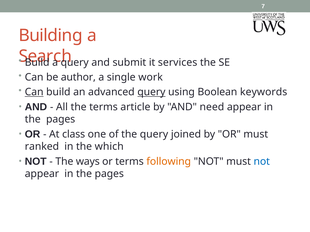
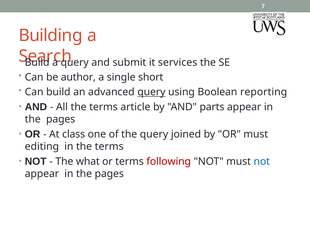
work: work -> short
Can at (34, 92) underline: present -> none
keywords: keywords -> reporting
need: need -> parts
ranked: ranked -> editing
in the which: which -> terms
ways: ways -> what
following colour: orange -> red
